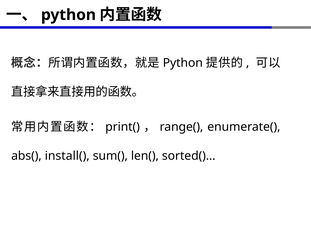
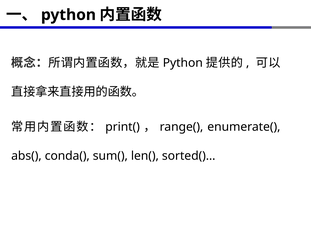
install(: install( -> conda(
